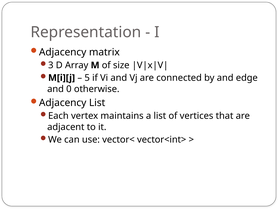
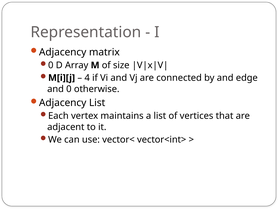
3 at (51, 65): 3 -> 0
5: 5 -> 4
